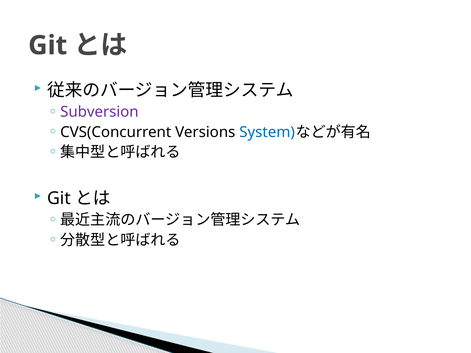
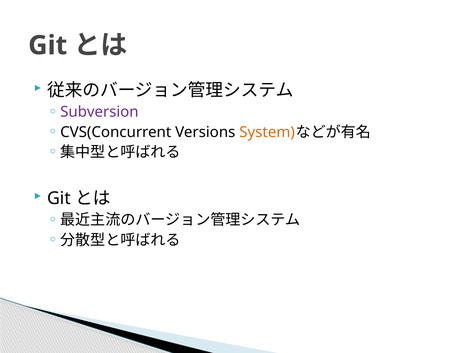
System colour: blue -> orange
